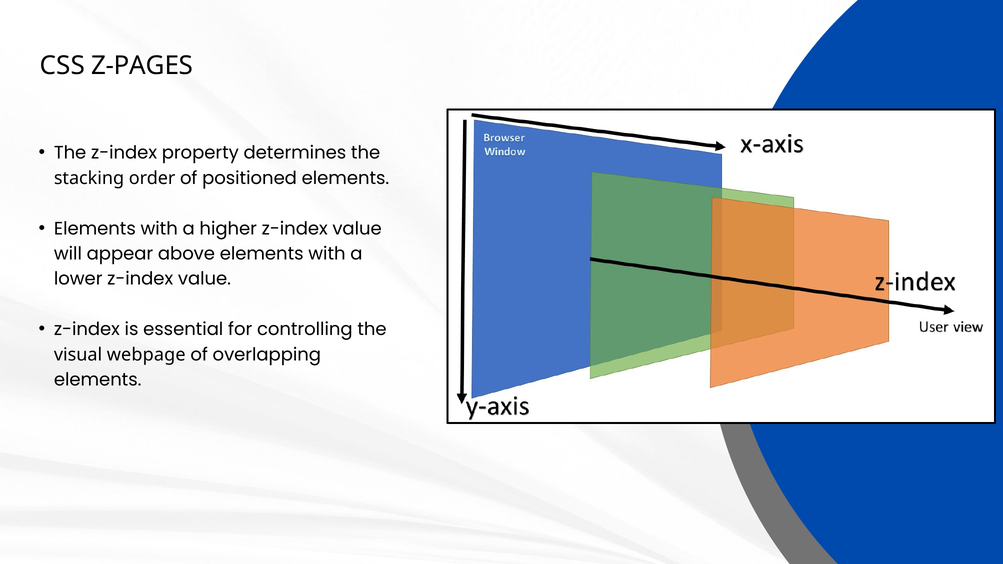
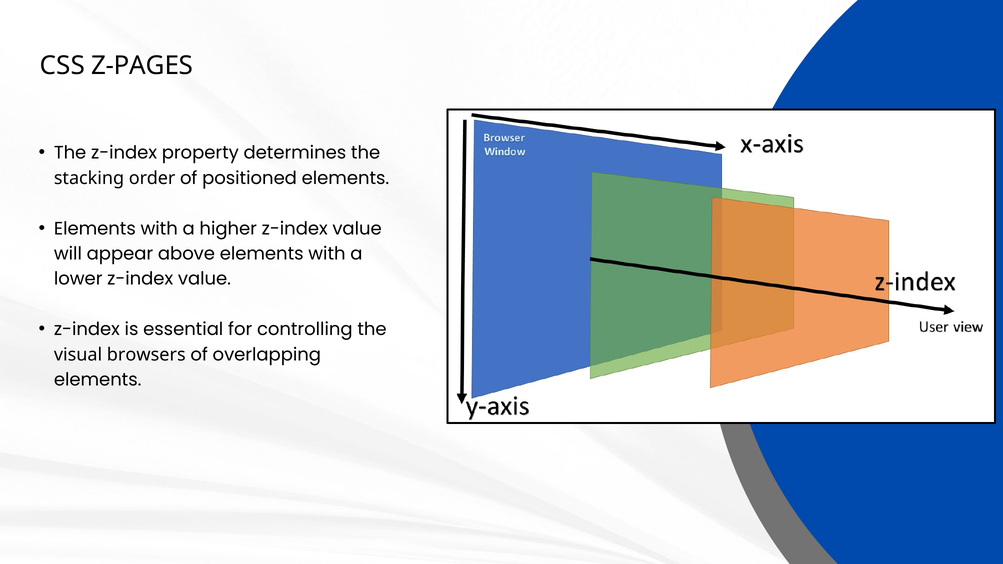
webpage: webpage -> browsers
